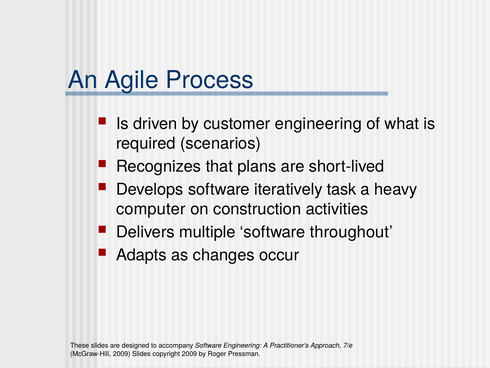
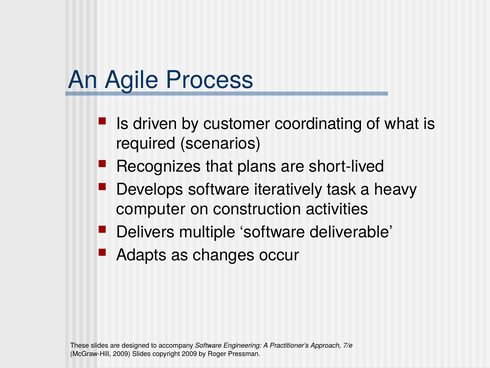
customer engineering: engineering -> coordinating
throughout: throughout -> deliverable
